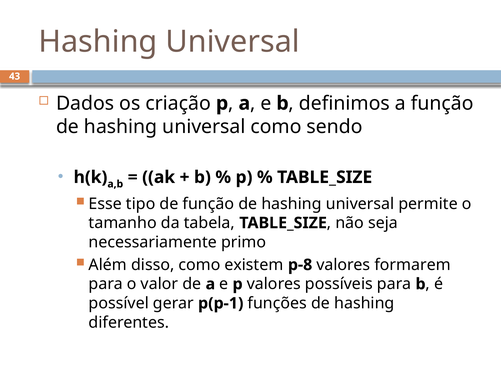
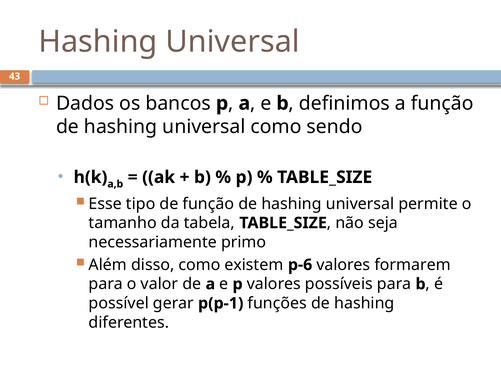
criação: criação -> bancos
p-8: p-8 -> p-6
